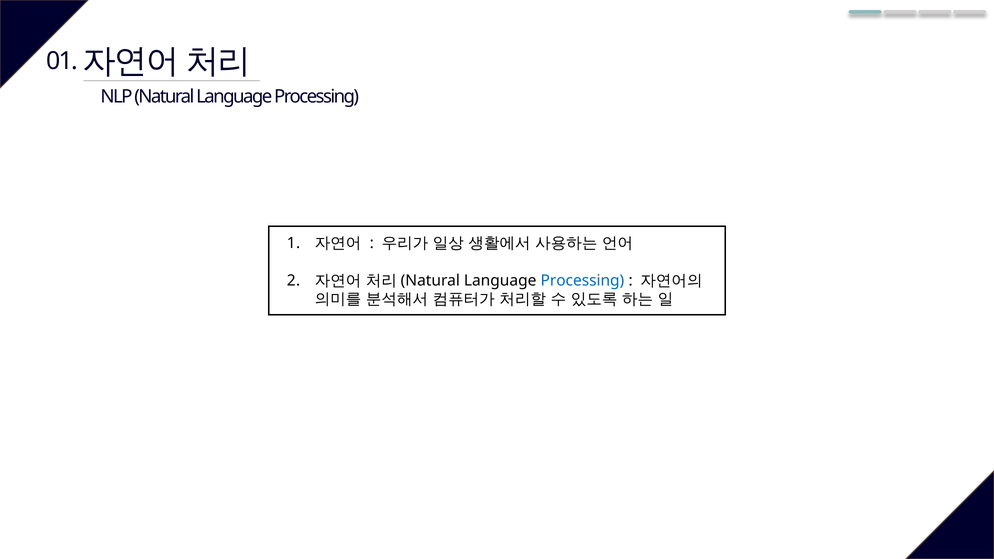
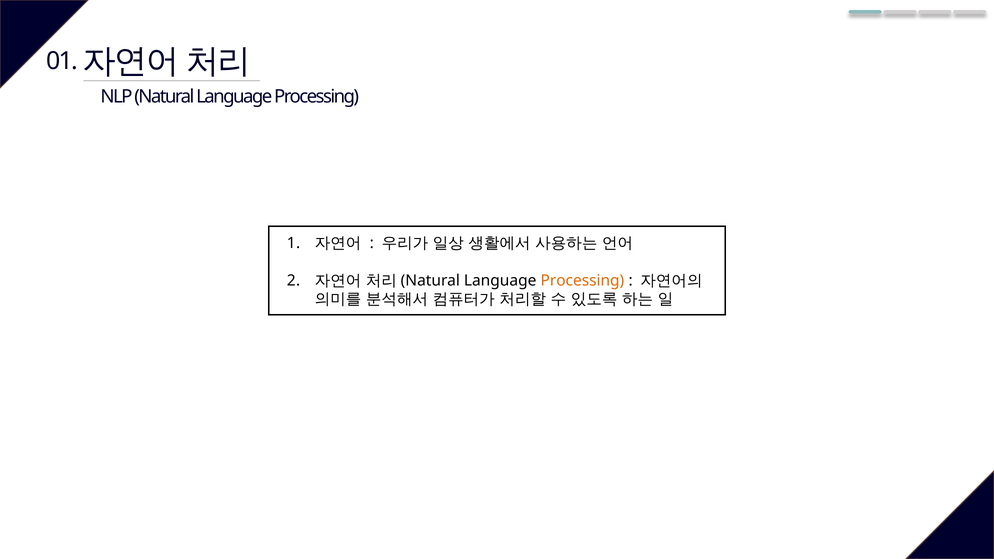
Processing at (582, 281) colour: blue -> orange
